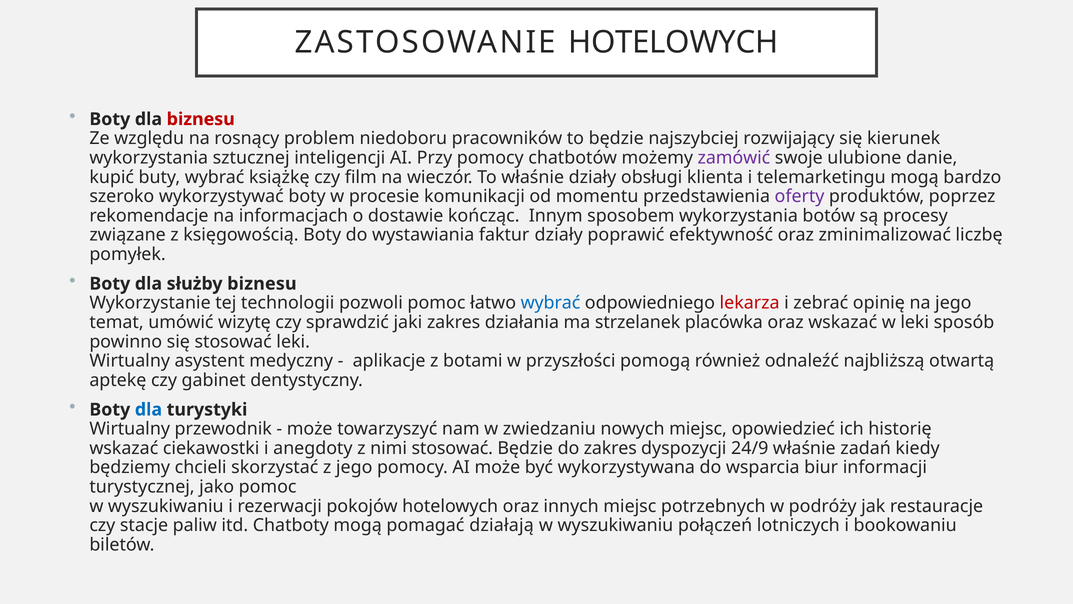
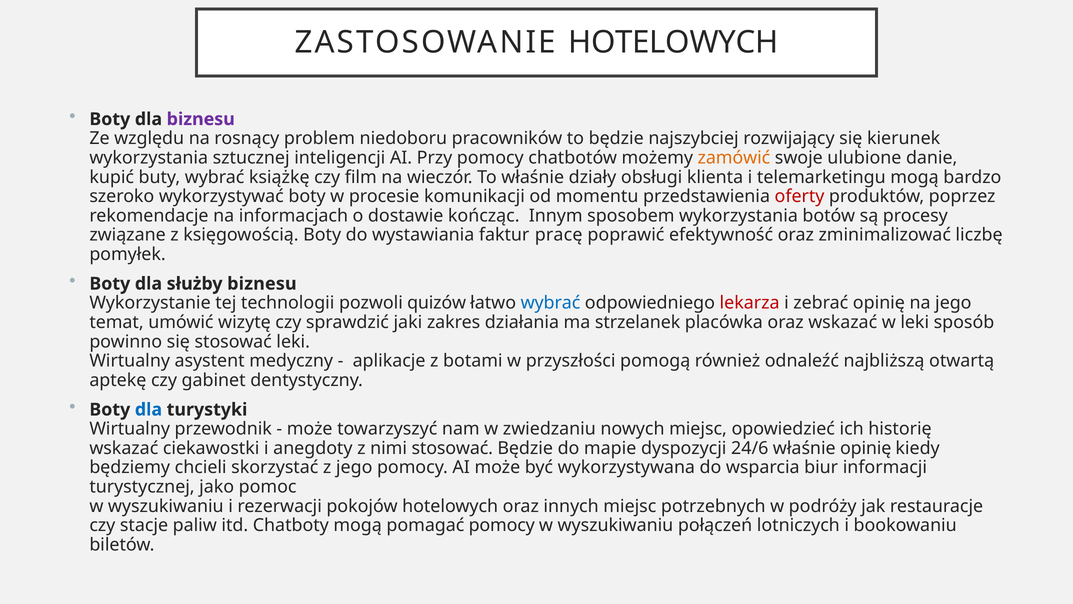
biznesu at (201, 119) colour: red -> purple
zamówić colour: purple -> orange
oferty colour: purple -> red
faktur działy: działy -> pracę
pozwoli pomoc: pomoc -> quizów
do zakres: zakres -> mapie
24/9: 24/9 -> 24/6
właśnie zadań: zadań -> opinię
pomagać działają: działają -> pomocy
